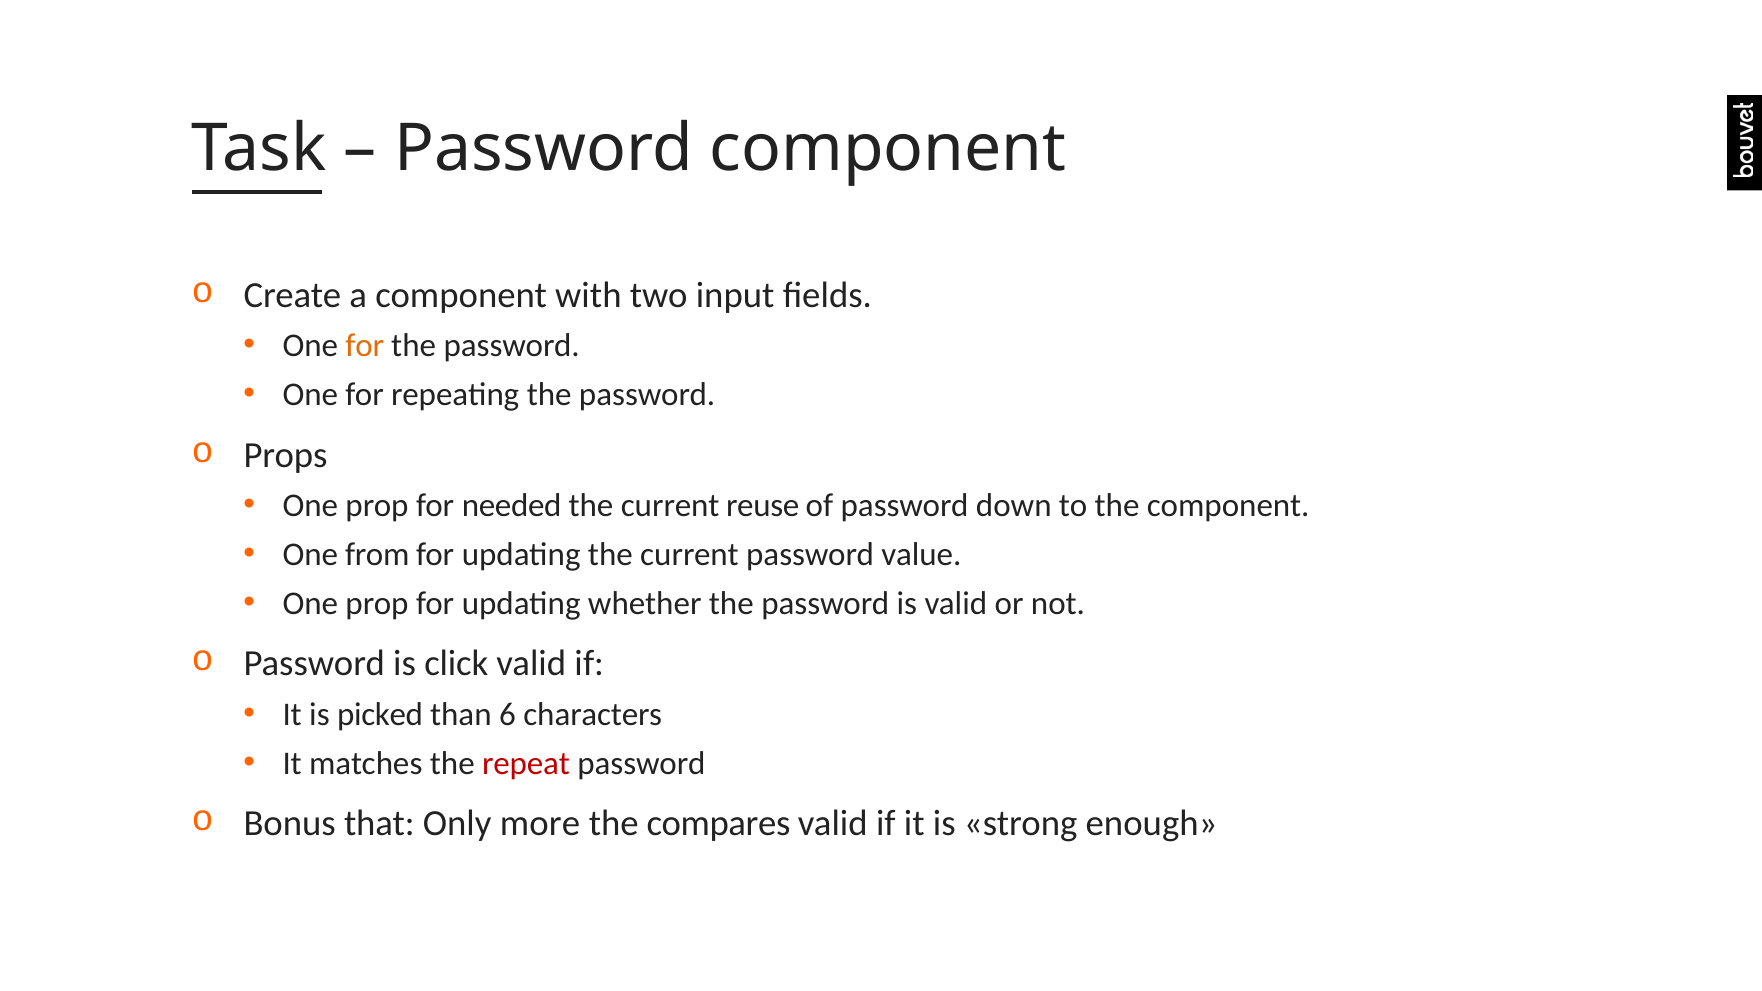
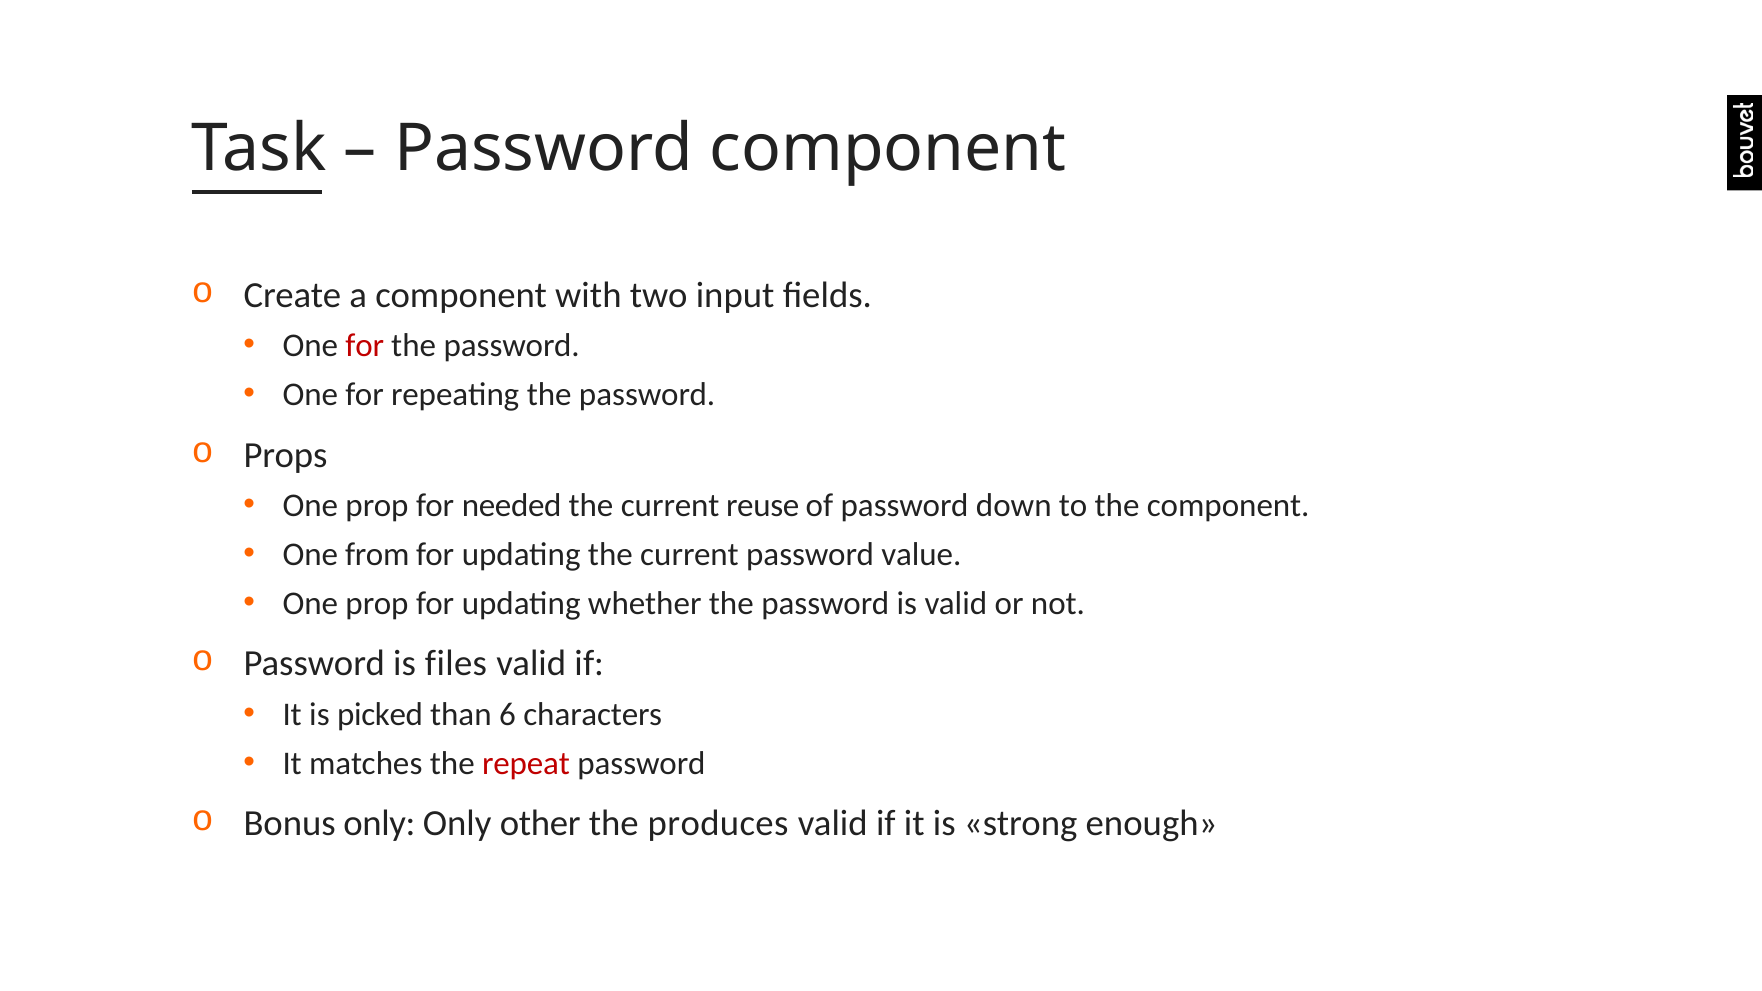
for at (365, 346) colour: orange -> red
click: click -> files
Bonus that: that -> only
more: more -> other
compares: compares -> produces
